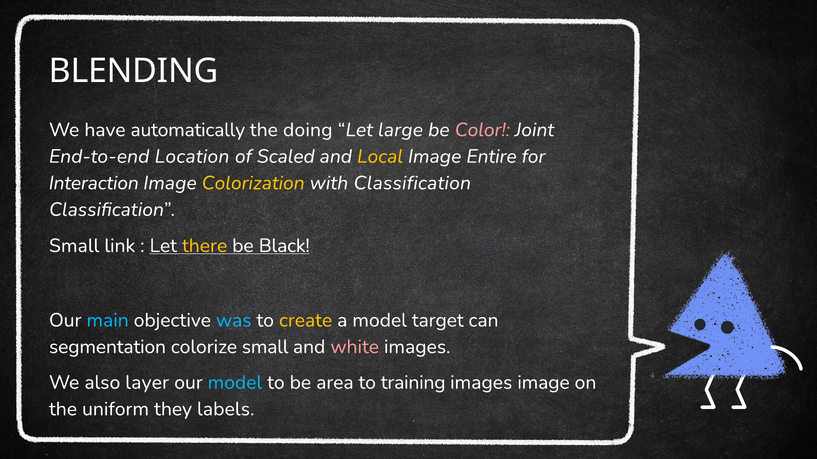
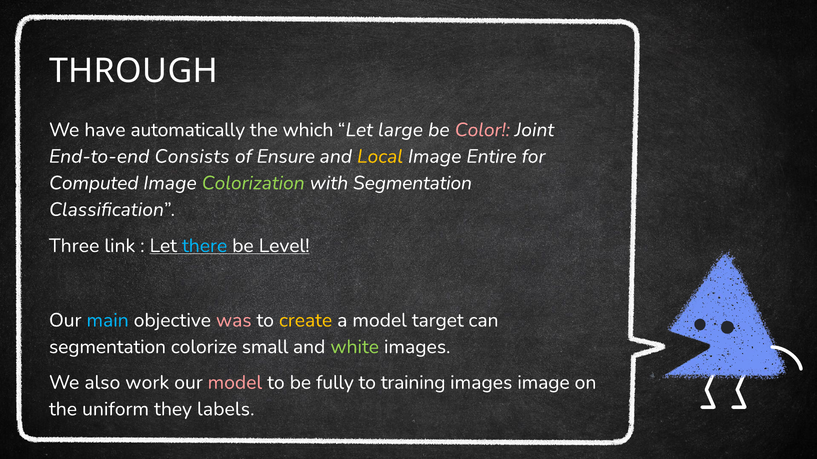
BLENDING: BLENDING -> THROUGH
doing: doing -> which
Location: Location -> Consists
Scaled: Scaled -> Ensure
Interaction: Interaction -> Computed
Colorization colour: yellow -> light green
with Classification: Classification -> Segmentation
Small at (74, 246): Small -> Three
there colour: yellow -> light blue
Black: Black -> Level
was colour: light blue -> pink
white colour: pink -> light green
layer: layer -> work
model at (235, 383) colour: light blue -> pink
area: area -> fully
